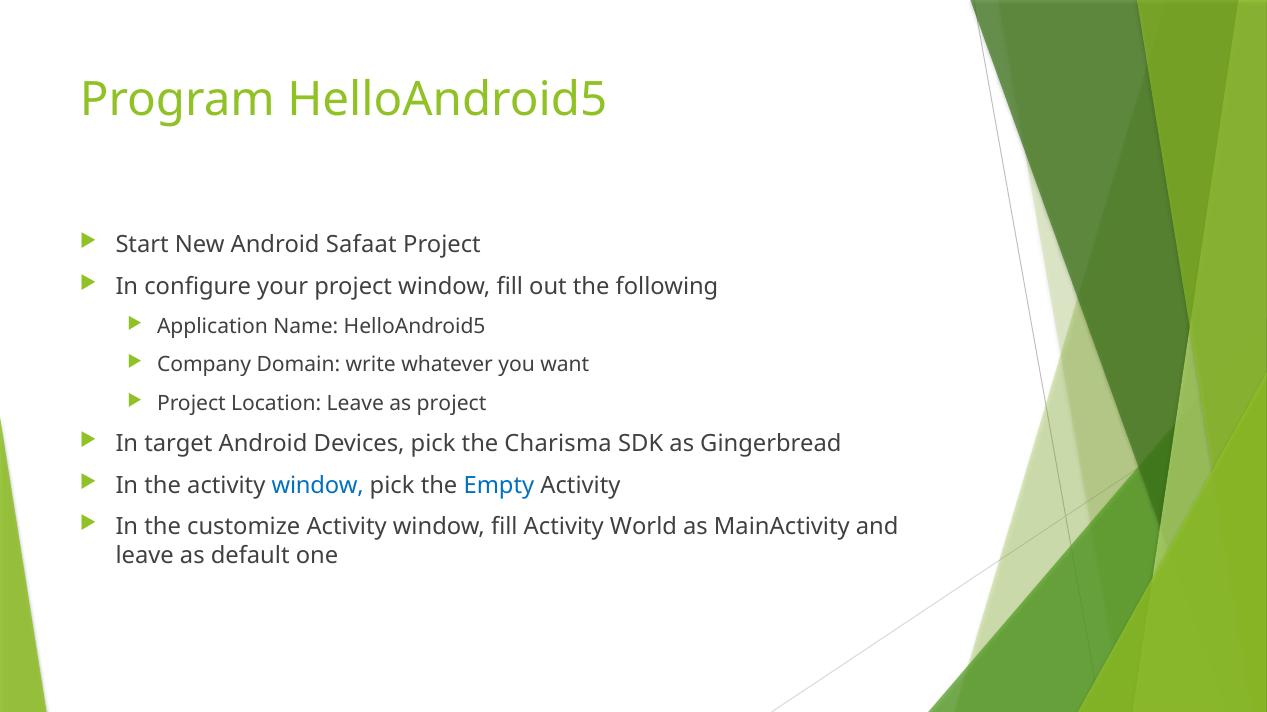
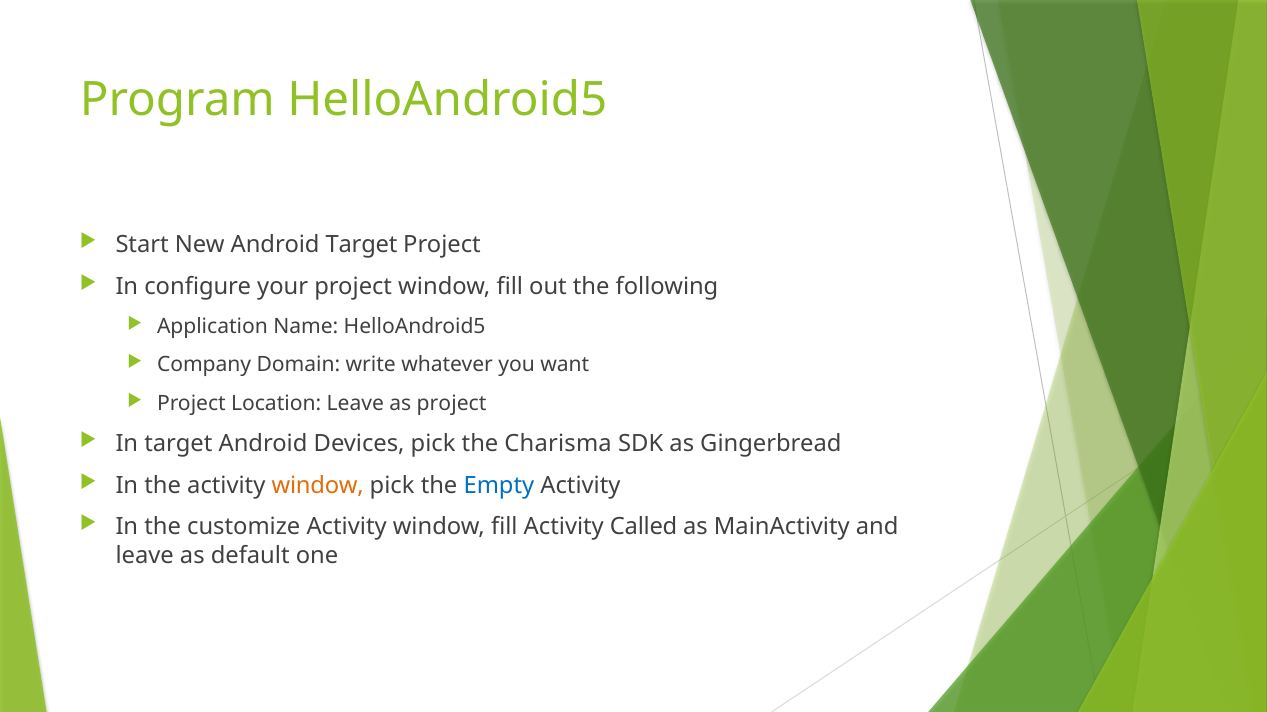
Android Safaat: Safaat -> Target
window at (318, 486) colour: blue -> orange
World: World -> Called
